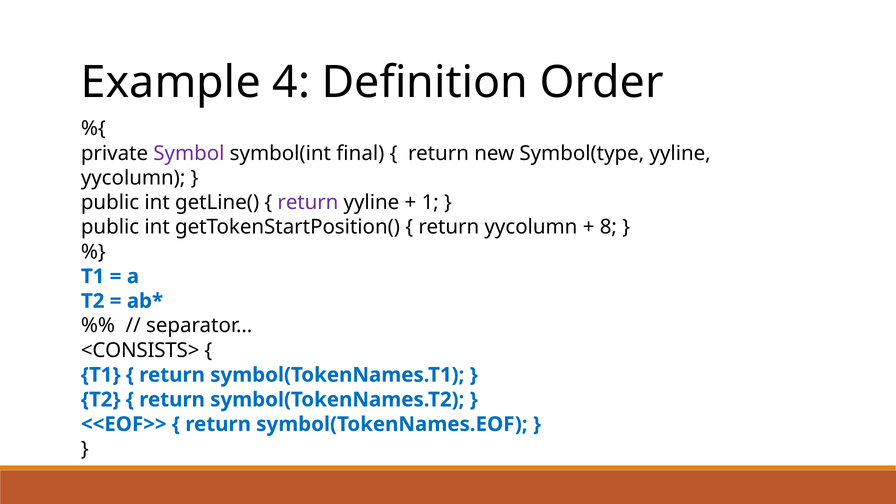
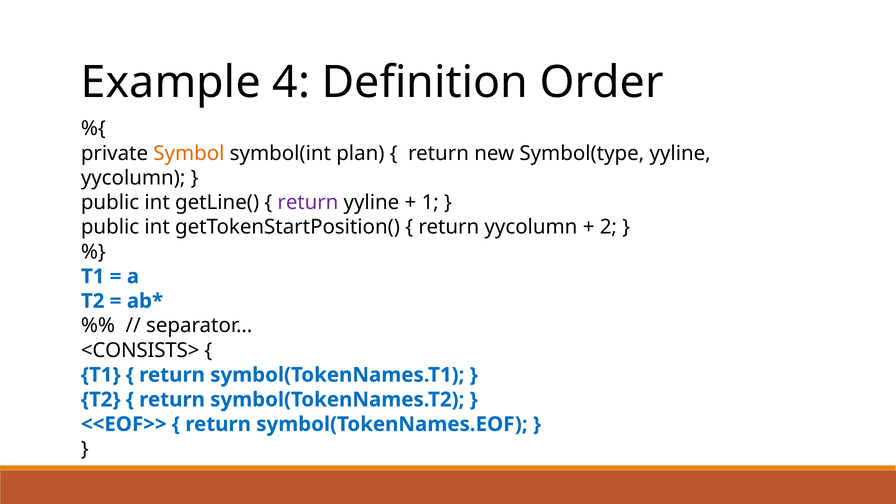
Symbol colour: purple -> orange
final: final -> plan
8: 8 -> 2
